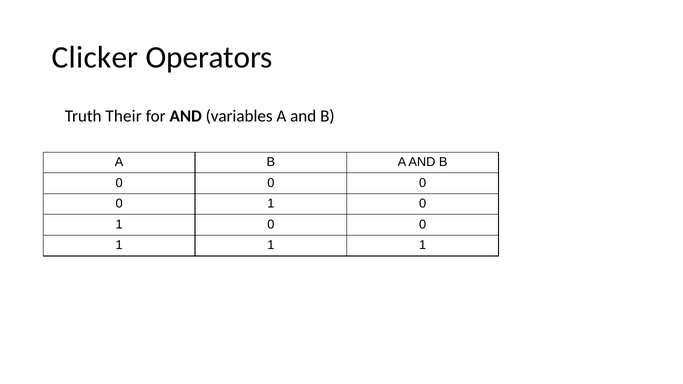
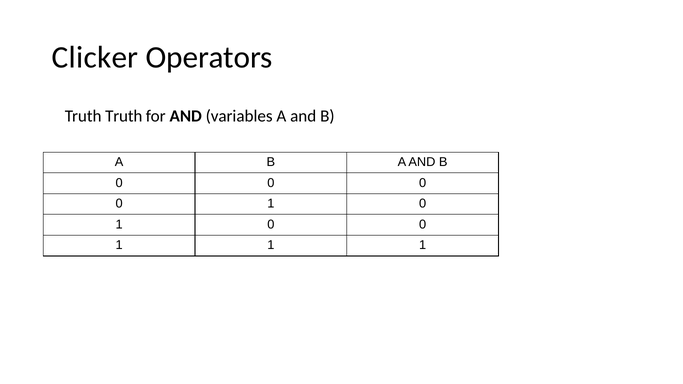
Truth Their: Their -> Truth
